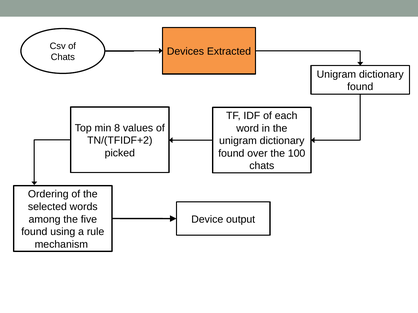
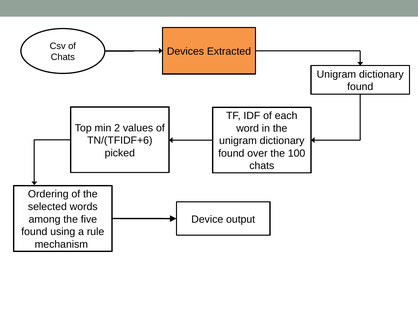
8: 8 -> 2
TN/(TFIDF+2: TN/(TFIDF+2 -> TN/(TFIDF+6
